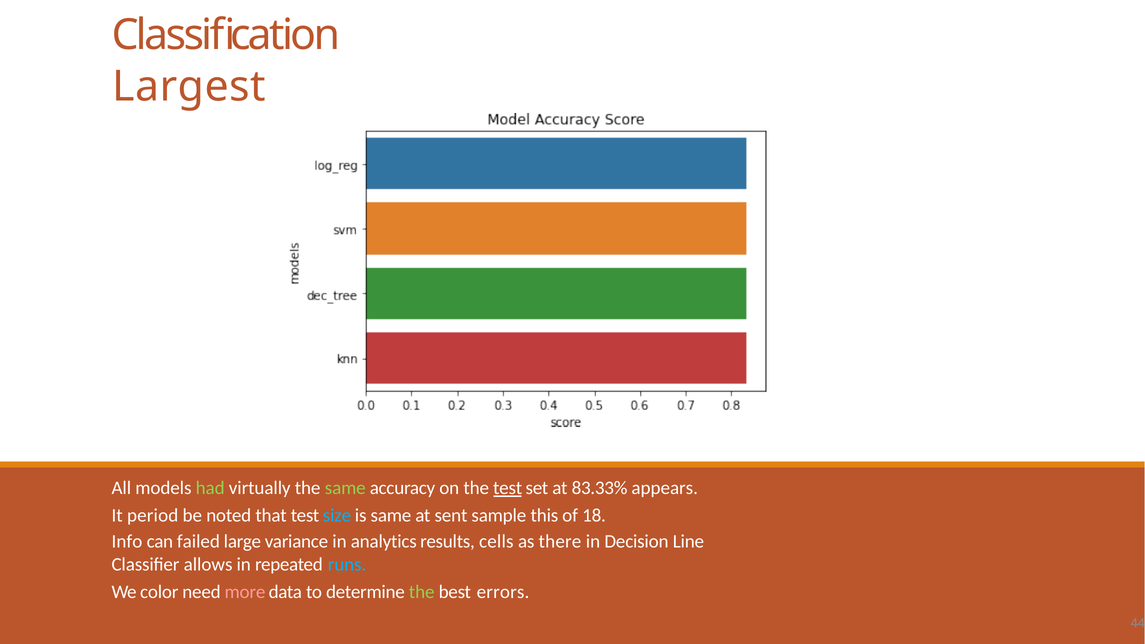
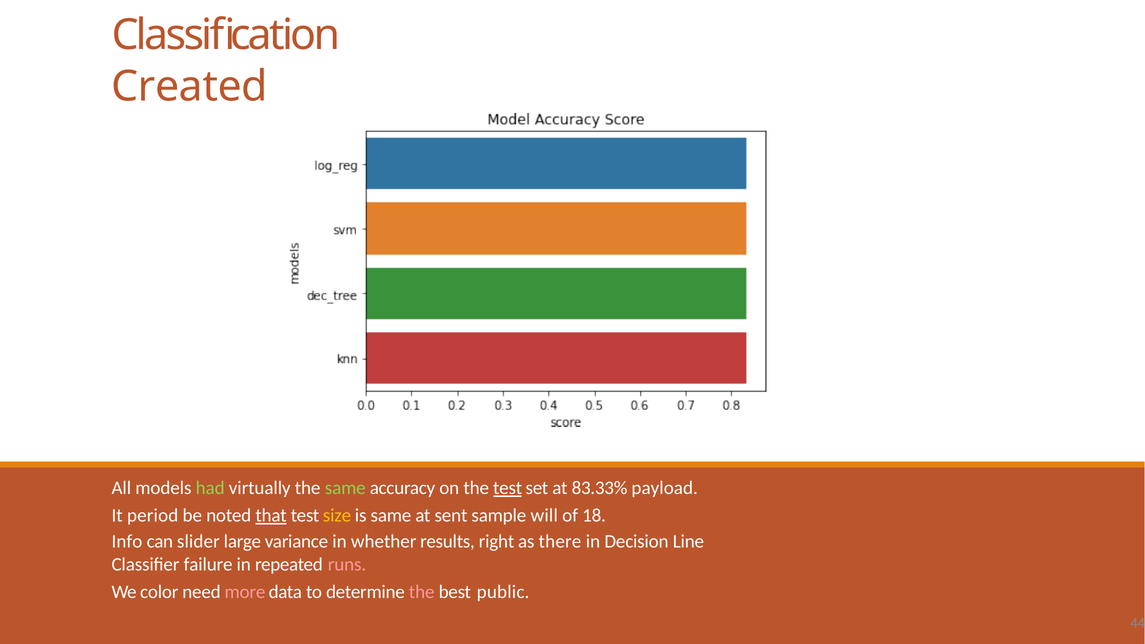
Largest: Largest -> Created
appears: appears -> payload
that underline: none -> present
size colour: light blue -> yellow
this: this -> will
failed: failed -> slider
analytics: analytics -> whether
cells: cells -> right
allows: allows -> failure
runs colour: light blue -> pink
the at (422, 592) colour: light green -> pink
errors: errors -> public
